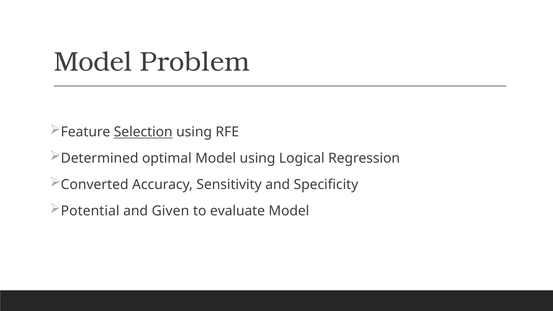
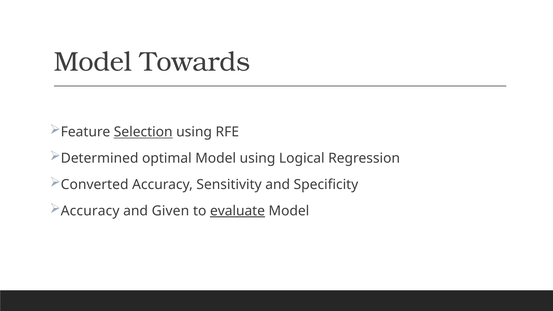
Problem: Problem -> Towards
Potential at (90, 211): Potential -> Accuracy
evaluate underline: none -> present
